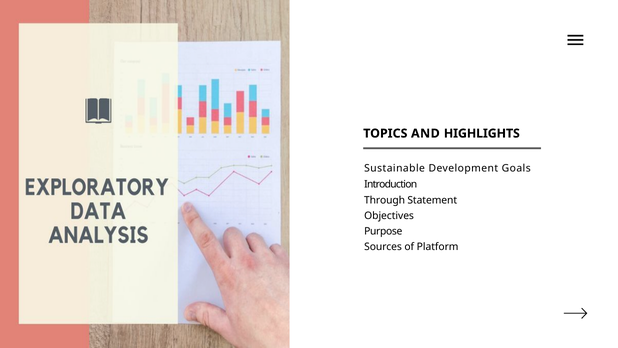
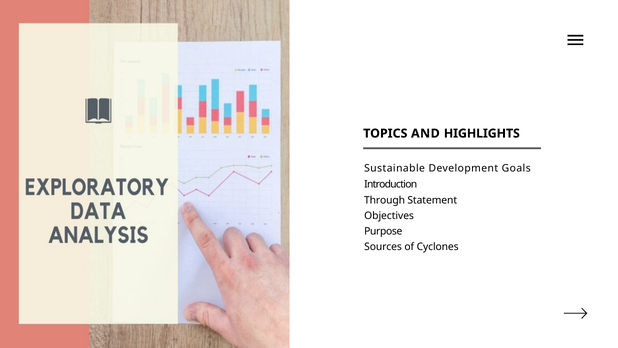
Platform: Platform -> Cyclones
